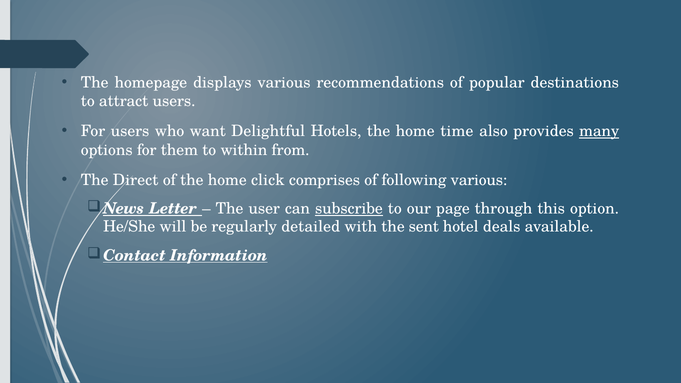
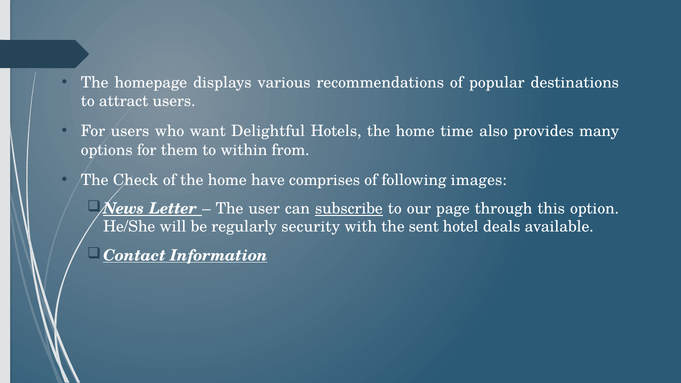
many underline: present -> none
Direct: Direct -> Check
click: click -> have
following various: various -> images
detailed: detailed -> security
